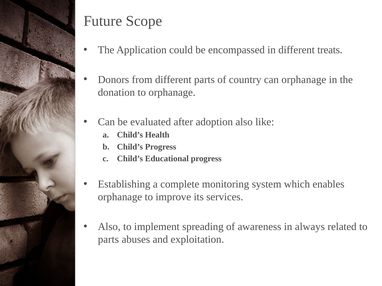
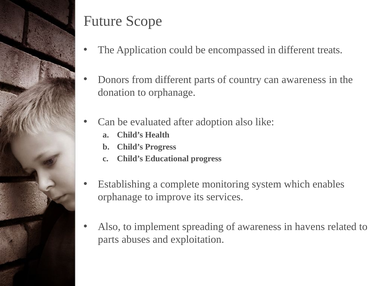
can orphanage: orphanage -> awareness
always: always -> havens
